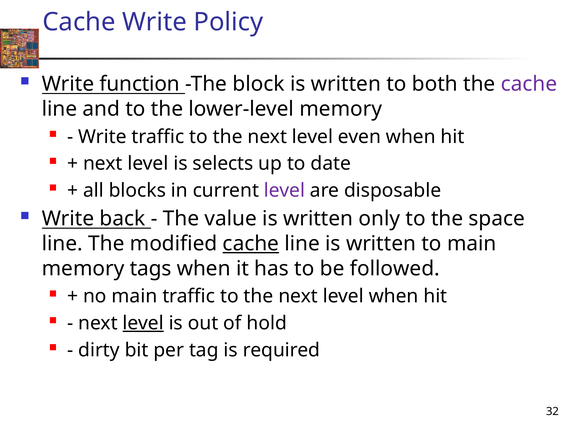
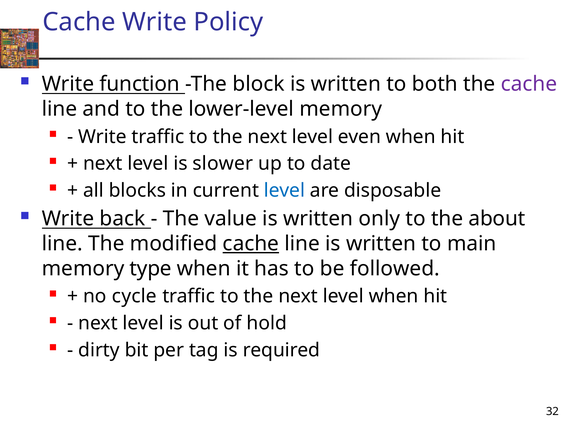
selects: selects -> slower
level at (285, 191) colour: purple -> blue
space: space -> about
tags: tags -> type
no main: main -> cycle
level at (143, 324) underline: present -> none
